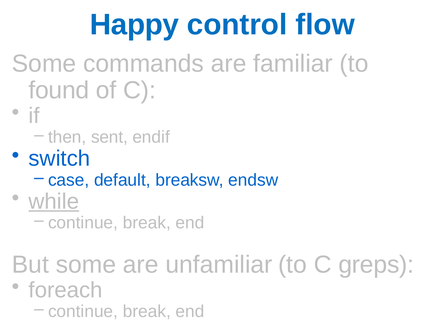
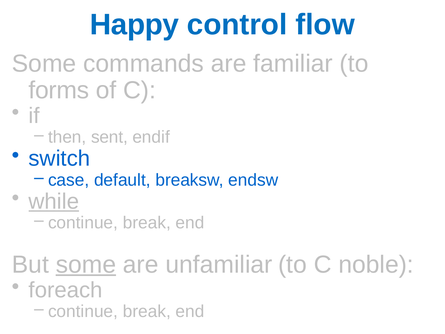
found: found -> forms
some at (86, 264) underline: none -> present
greps: greps -> noble
